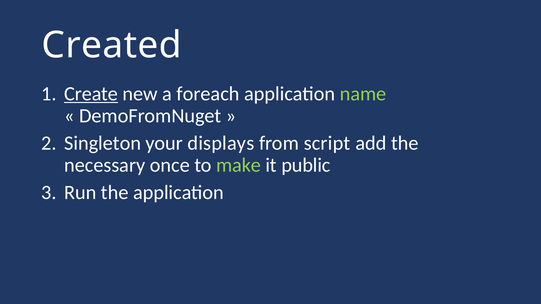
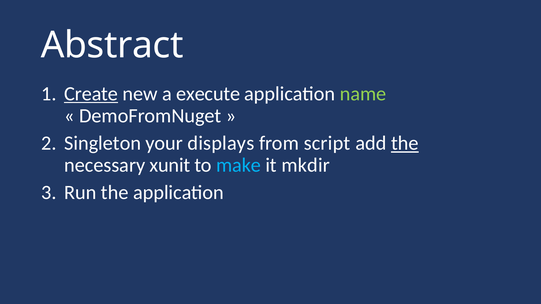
Created: Created -> Abstract
foreach: foreach -> execute
the at (405, 143) underline: none -> present
once: once -> xunit
make colour: light green -> light blue
public: public -> mkdir
